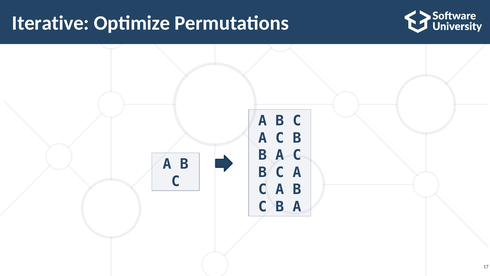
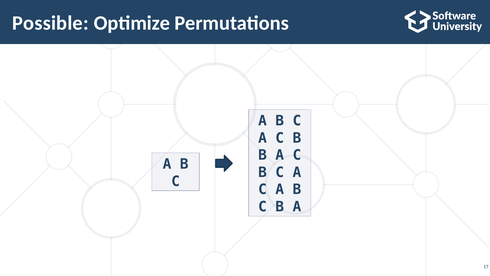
Iterative at (51, 23): Iterative -> Possible
